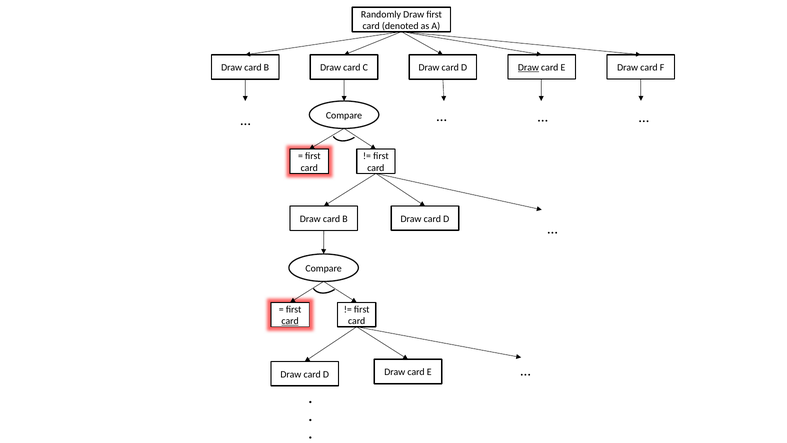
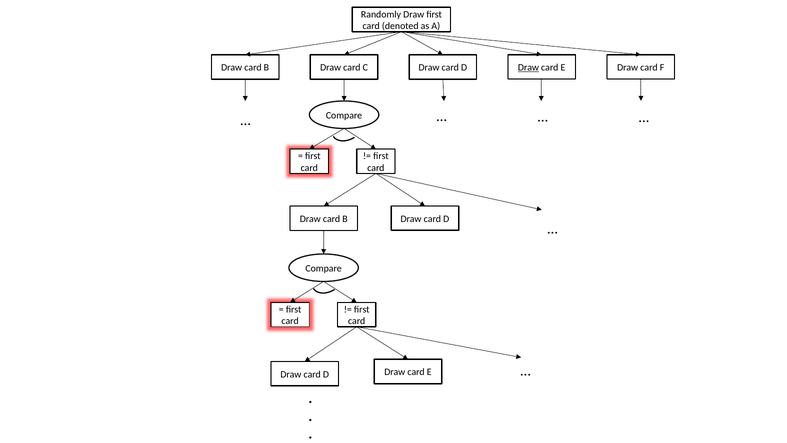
card at (290, 321) underline: present -> none
